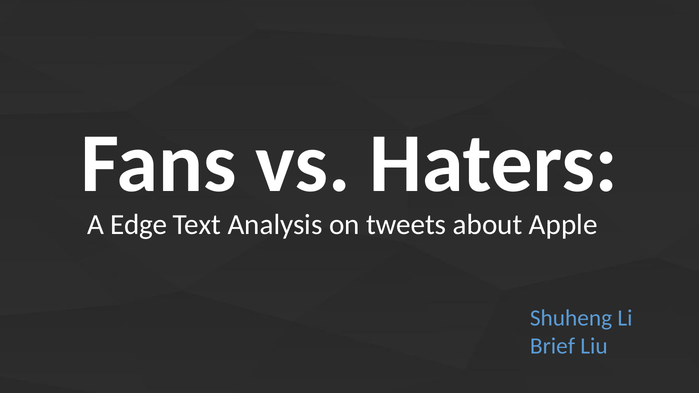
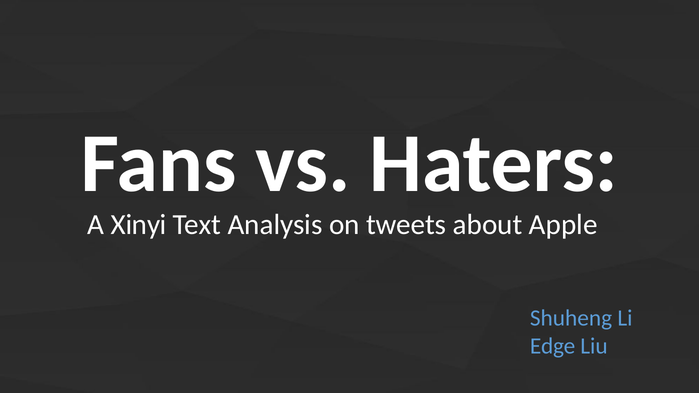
Edge: Edge -> Xinyi
Brief: Brief -> Edge
